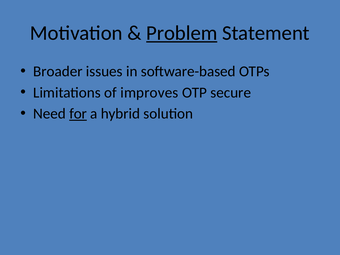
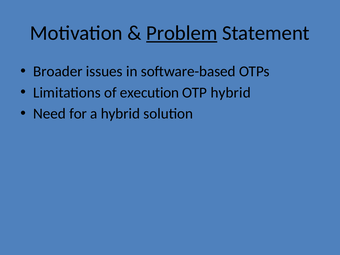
improves: improves -> execution
OTP secure: secure -> hybrid
for underline: present -> none
